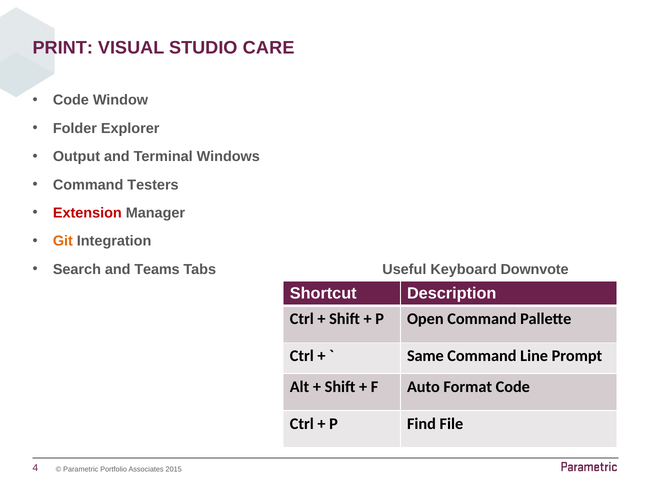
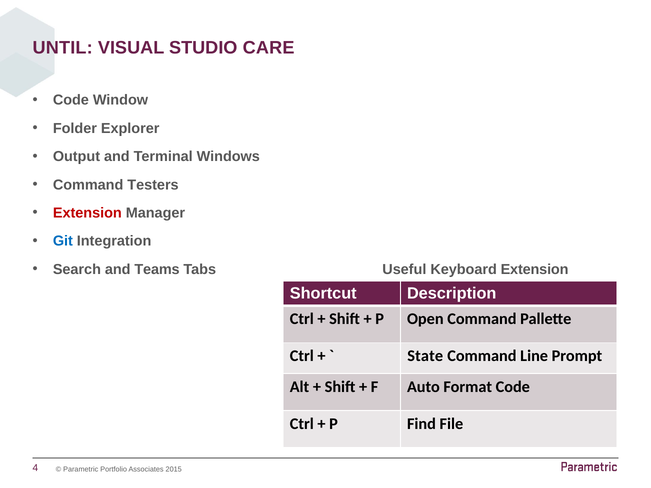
PRINT: PRINT -> UNTIL
Git colour: orange -> blue
Keyboard Downvote: Downvote -> Extension
Same: Same -> State
